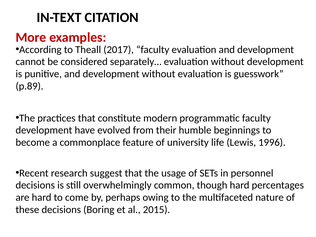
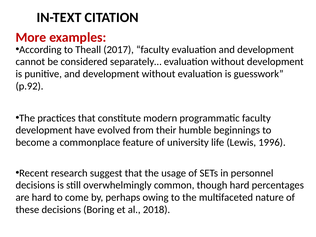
p.89: p.89 -> p.92
2015: 2015 -> 2018
